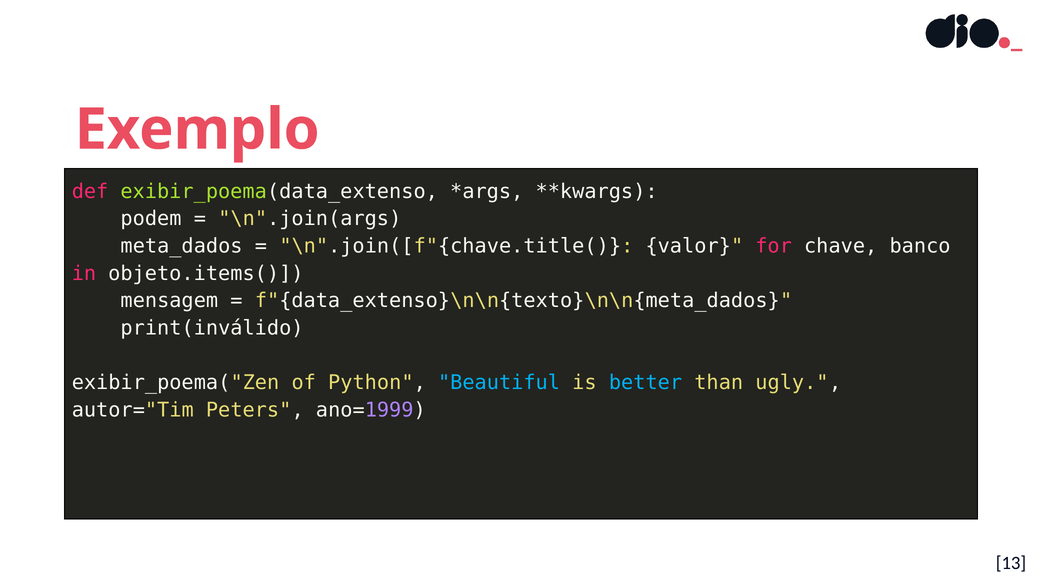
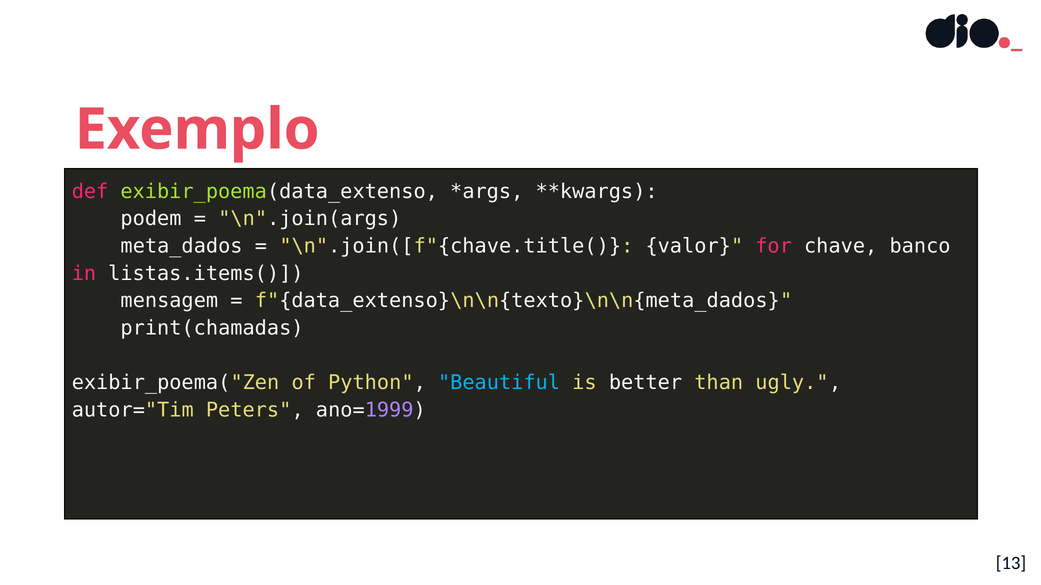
objeto.items(: objeto.items( -> listas.items(
print(inválido: print(inválido -> print(chamadas
better colour: light blue -> white
